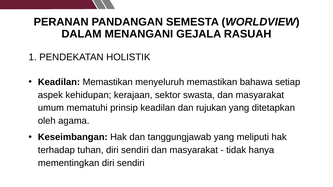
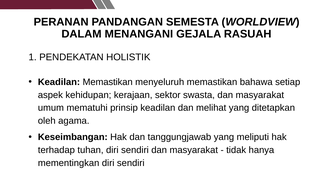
rujukan: rujukan -> melihat
